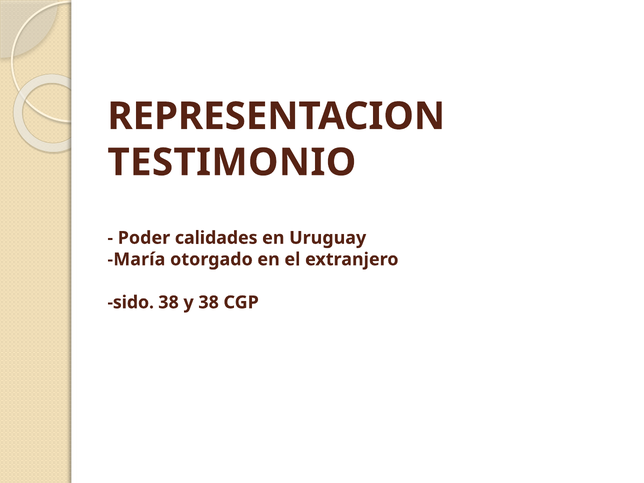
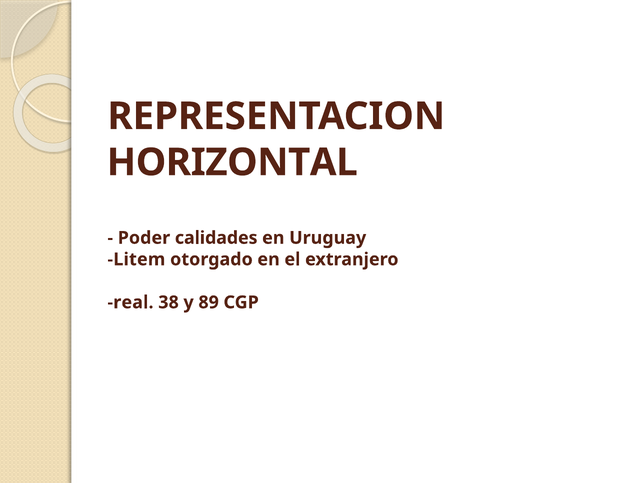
TESTIMONIO: TESTIMONIO -> HORIZONTAL
María: María -> Litem
sido: sido -> real
y 38: 38 -> 89
